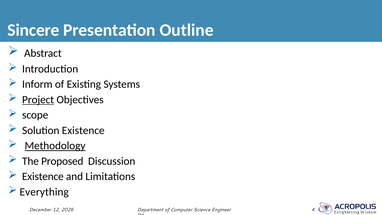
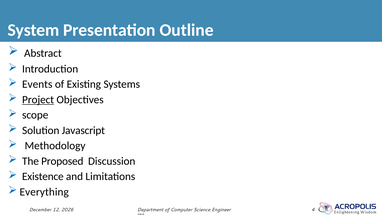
Sincere: Sincere -> System
Inform: Inform -> Events
Solution Existence: Existence -> Javascript
Methodology underline: present -> none
